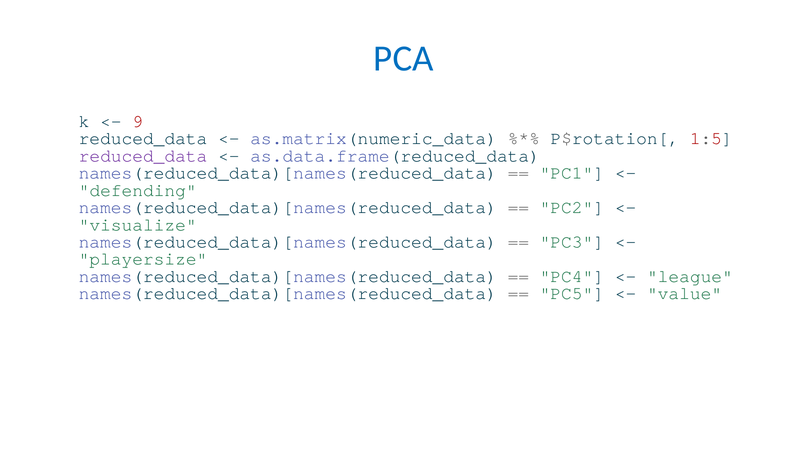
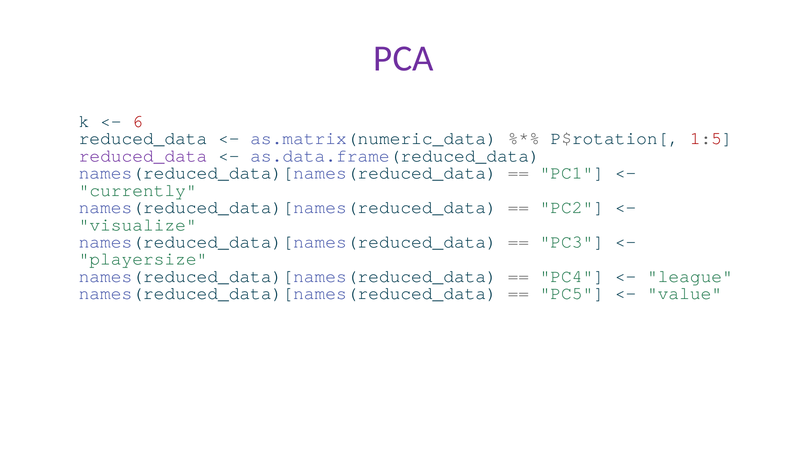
PCA colour: blue -> purple
9: 9 -> 6
defending: defending -> currently
